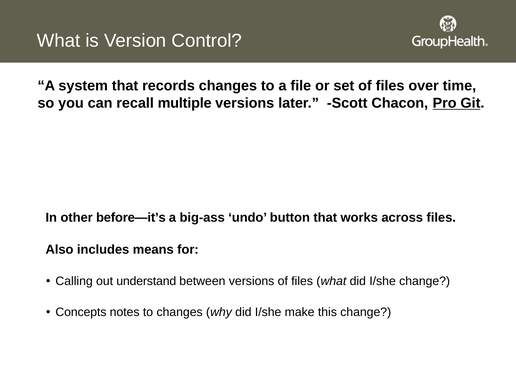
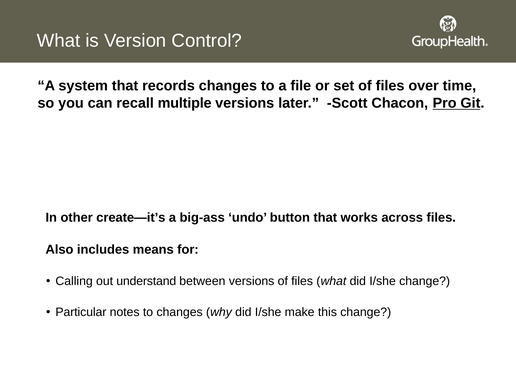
before—it’s: before—it’s -> create—it’s
Concepts: Concepts -> Particular
